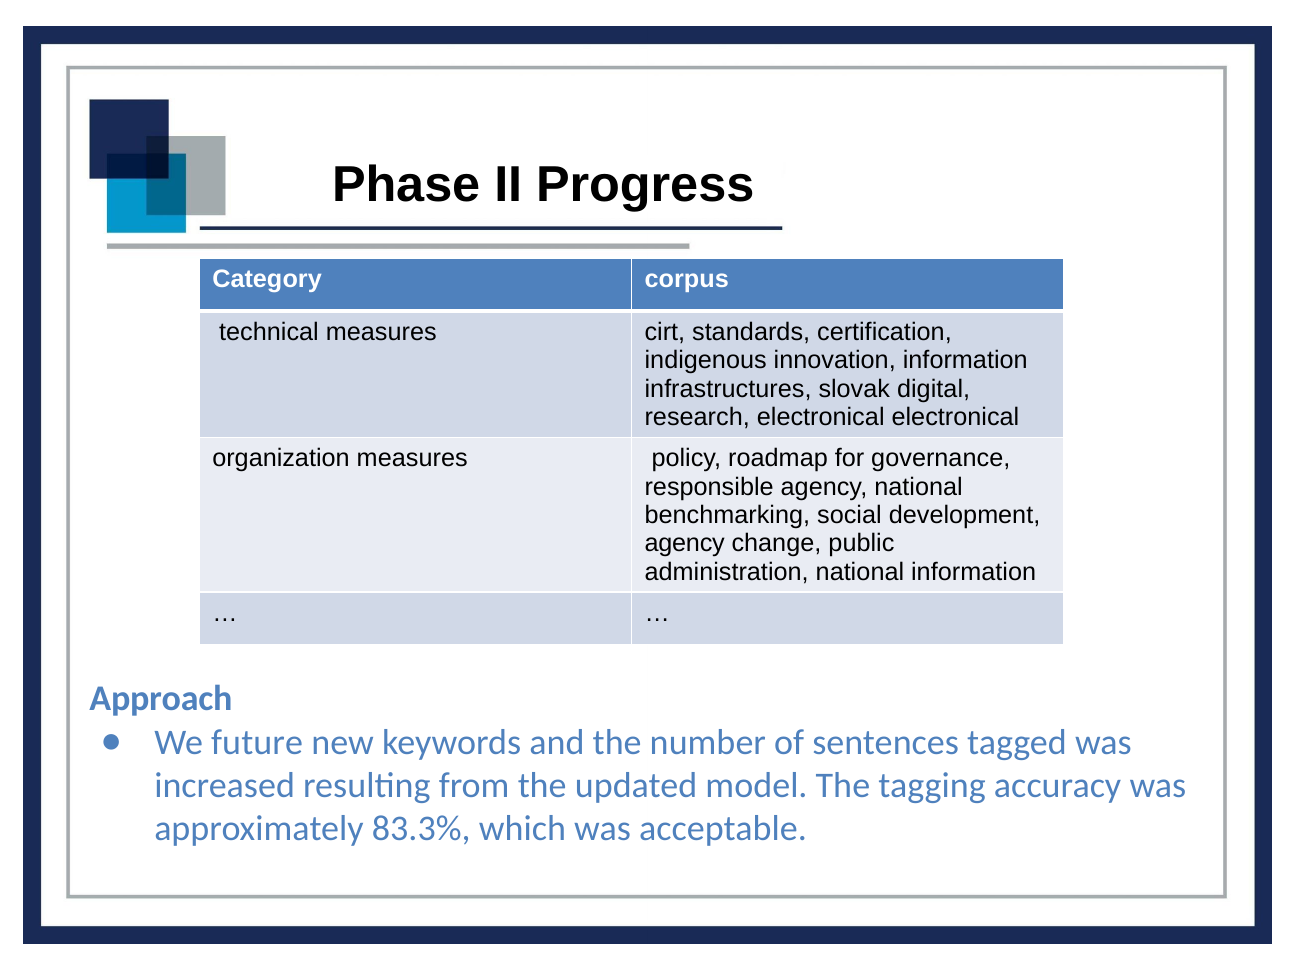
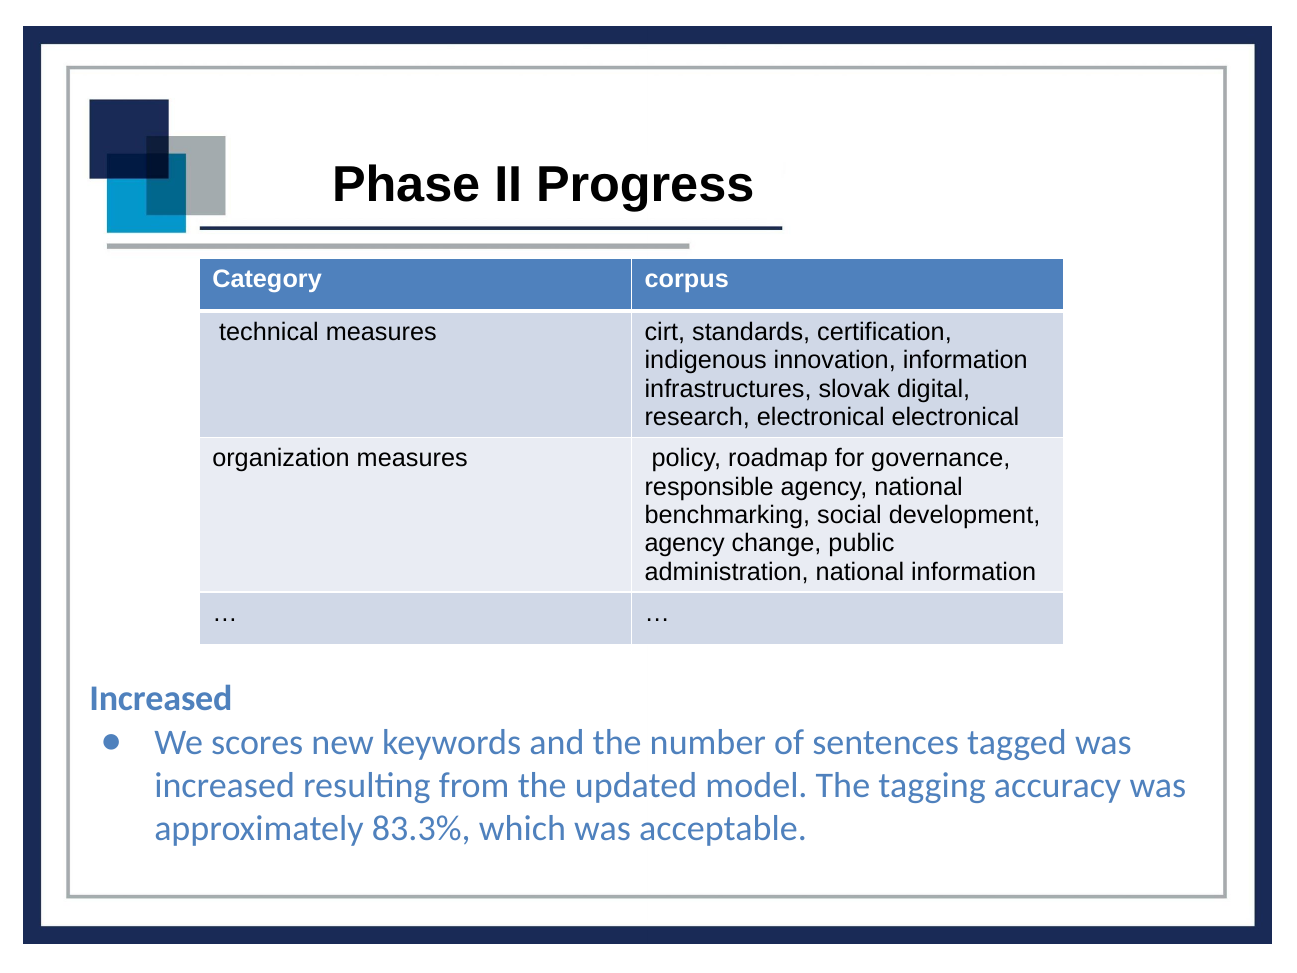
Approach at (161, 699): Approach -> Increased
future: future -> scores
